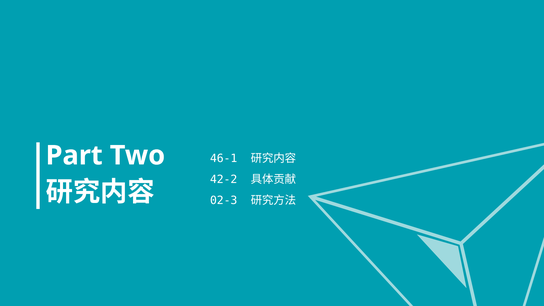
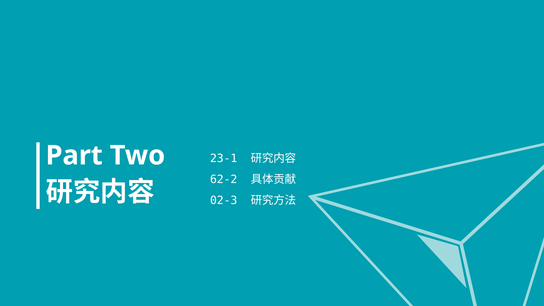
46-1: 46-1 -> 23-1
42-2: 42-2 -> 62-2
